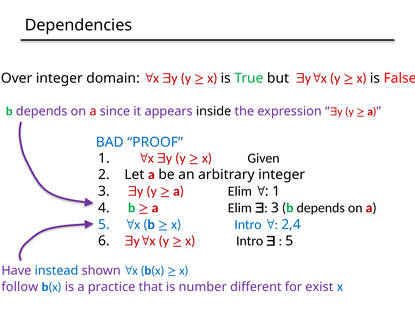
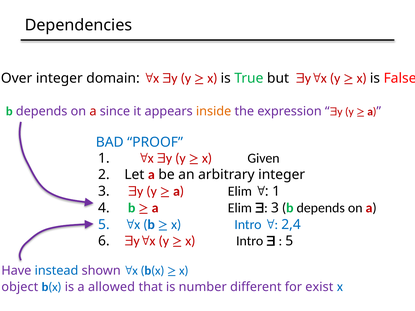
inside colour: black -> orange
follow: follow -> object
practice: practice -> allowed
